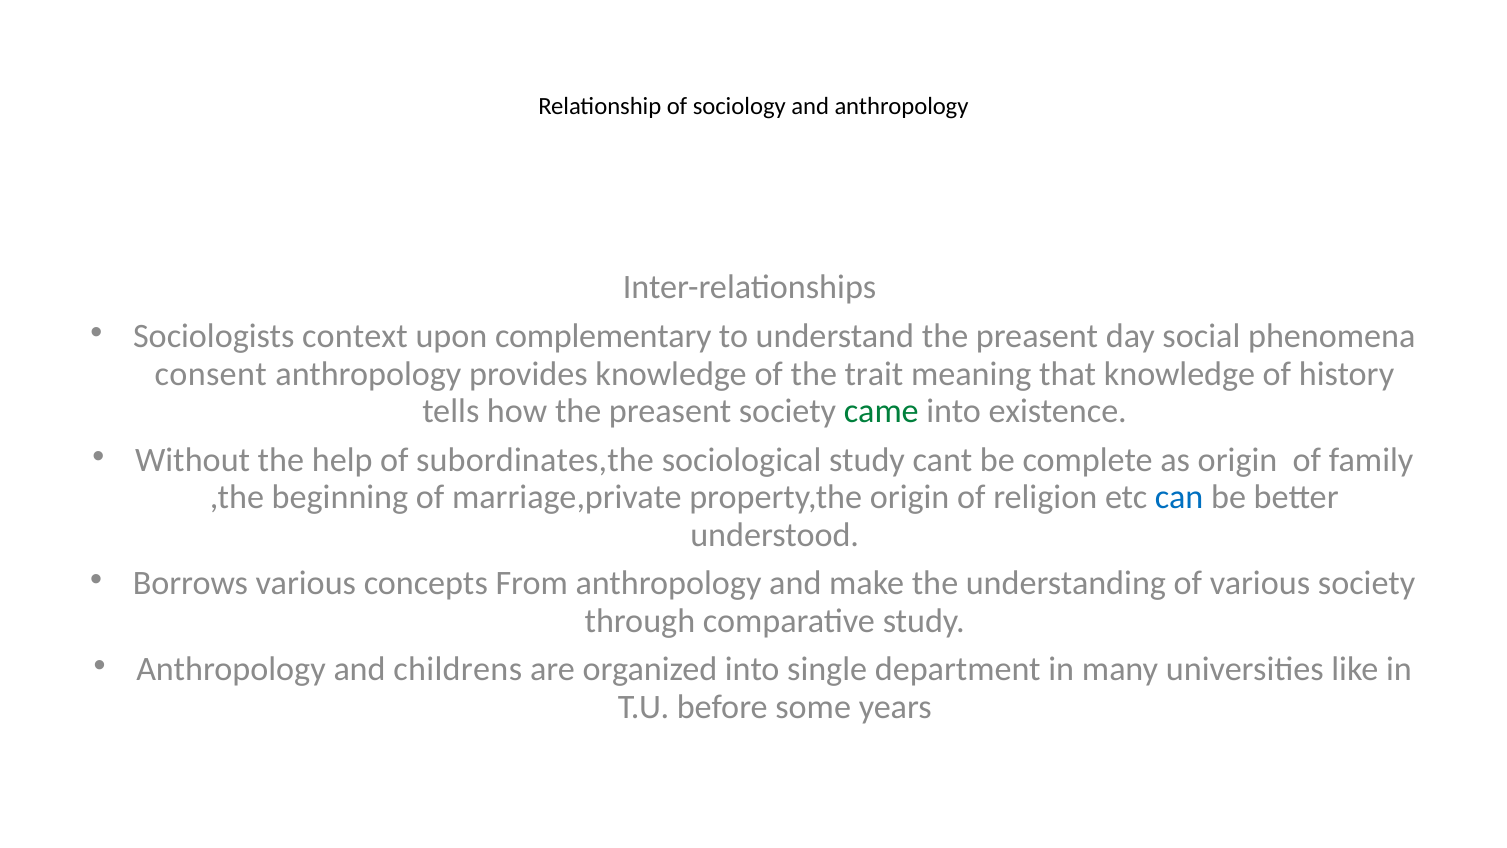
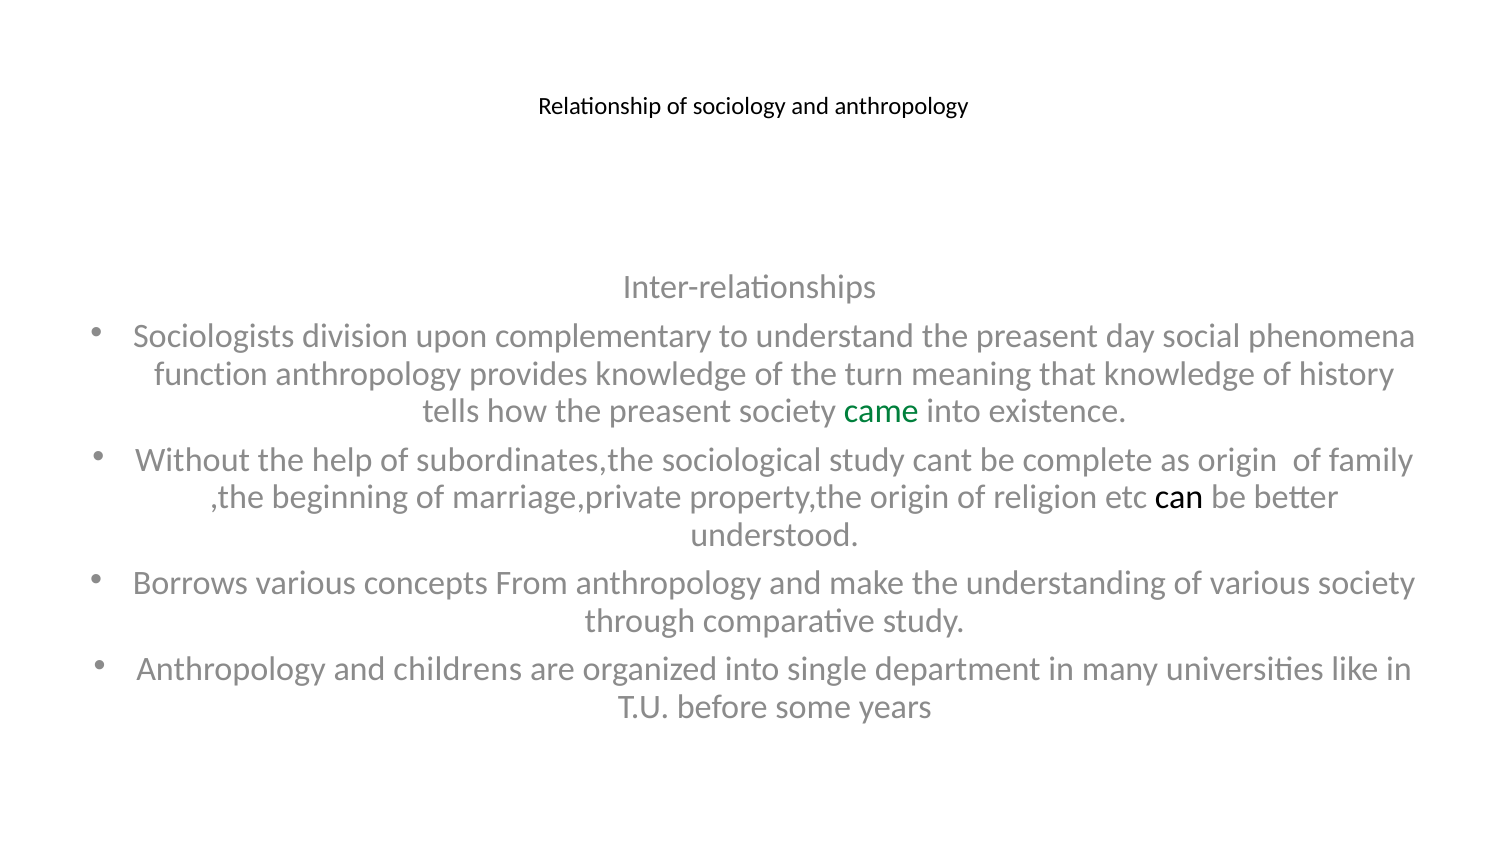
context: context -> division
consent: consent -> function
trait: trait -> turn
can colour: blue -> black
